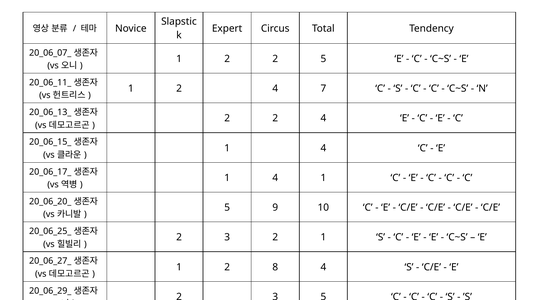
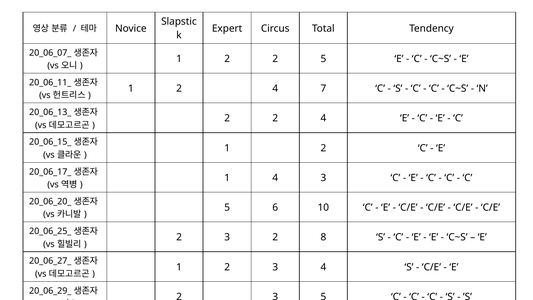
4 at (323, 148): 4 -> 2
4 1: 1 -> 3
9: 9 -> 6
3 2 1: 1 -> 8
1 2 8: 8 -> 3
